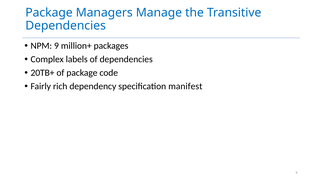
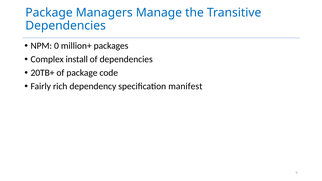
NPM 9: 9 -> 0
labels: labels -> install
